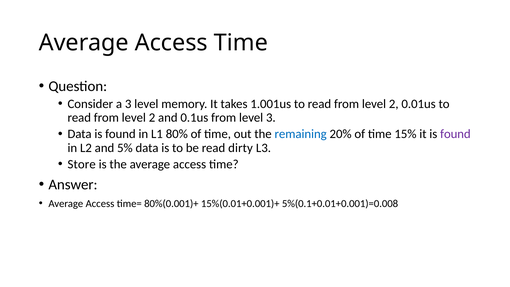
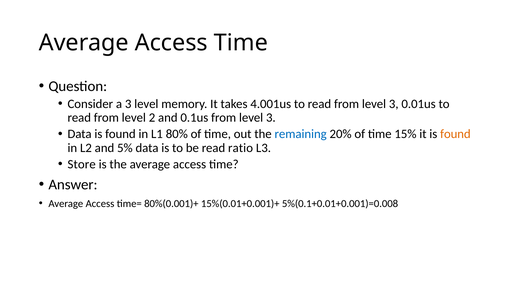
1.001us: 1.001us -> 4.001us
2 at (394, 104): 2 -> 3
found at (455, 134) colour: purple -> orange
dirty: dirty -> ratio
